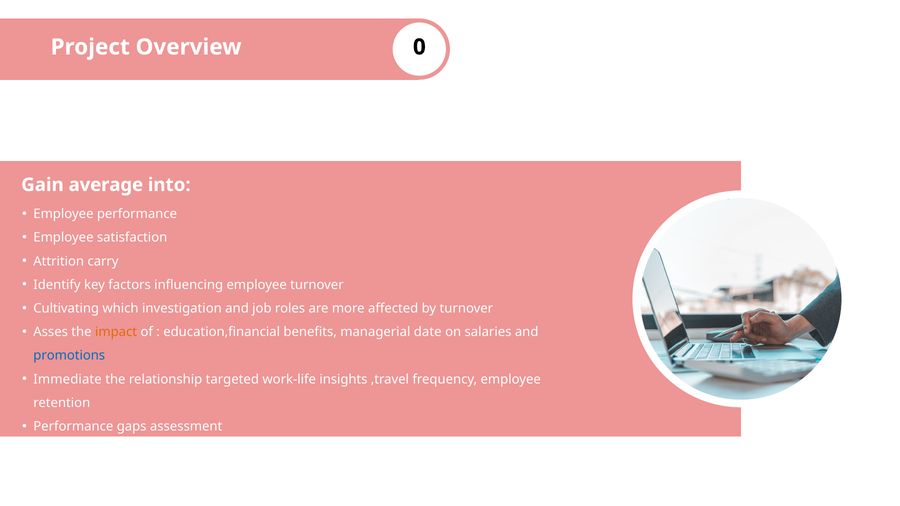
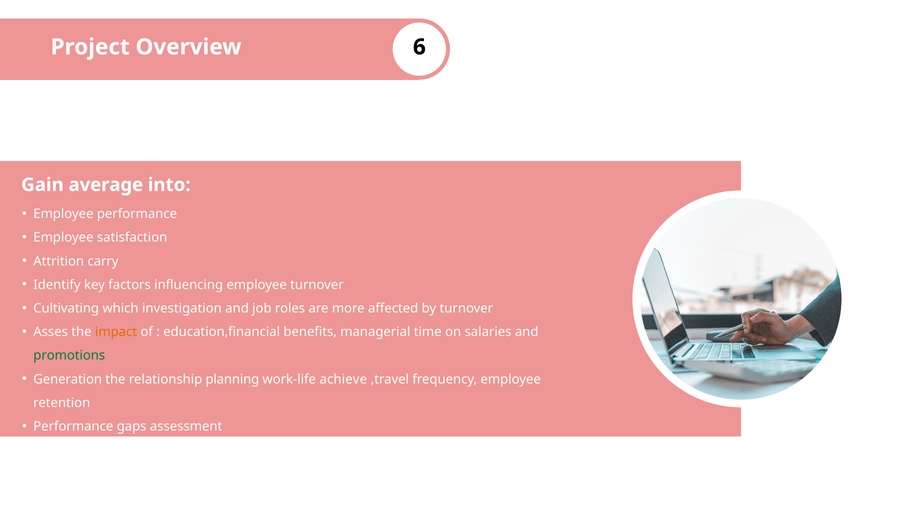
0: 0 -> 6
date: date -> time
promotions colour: blue -> green
Immediate: Immediate -> Generation
targeted: targeted -> planning
insights: insights -> achieve
